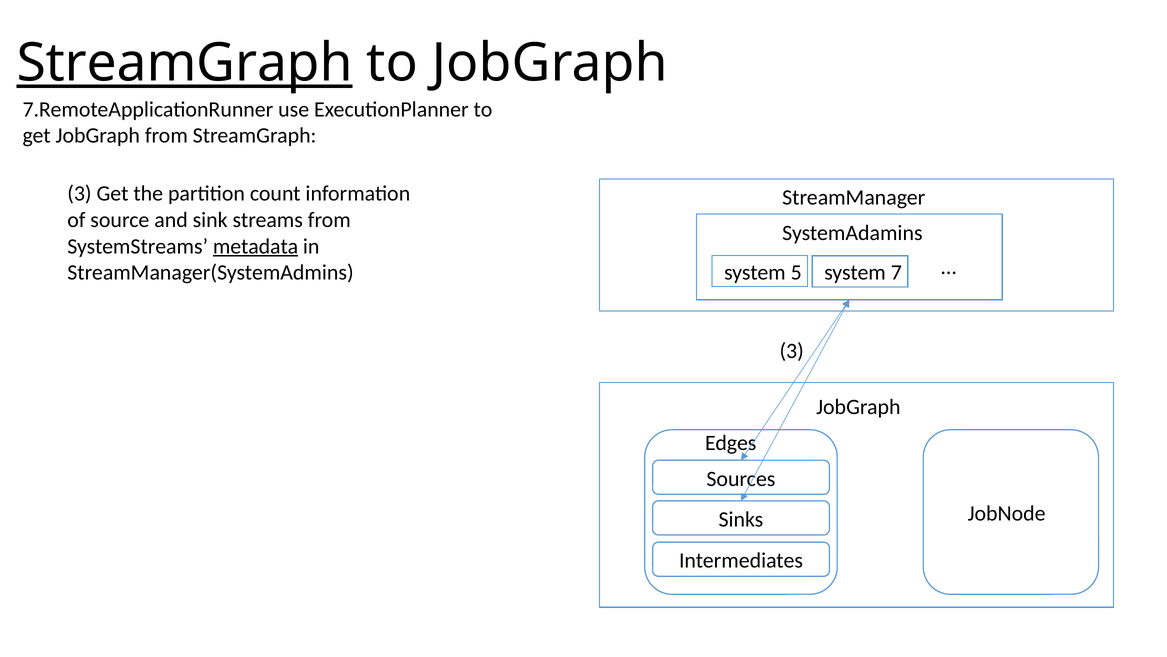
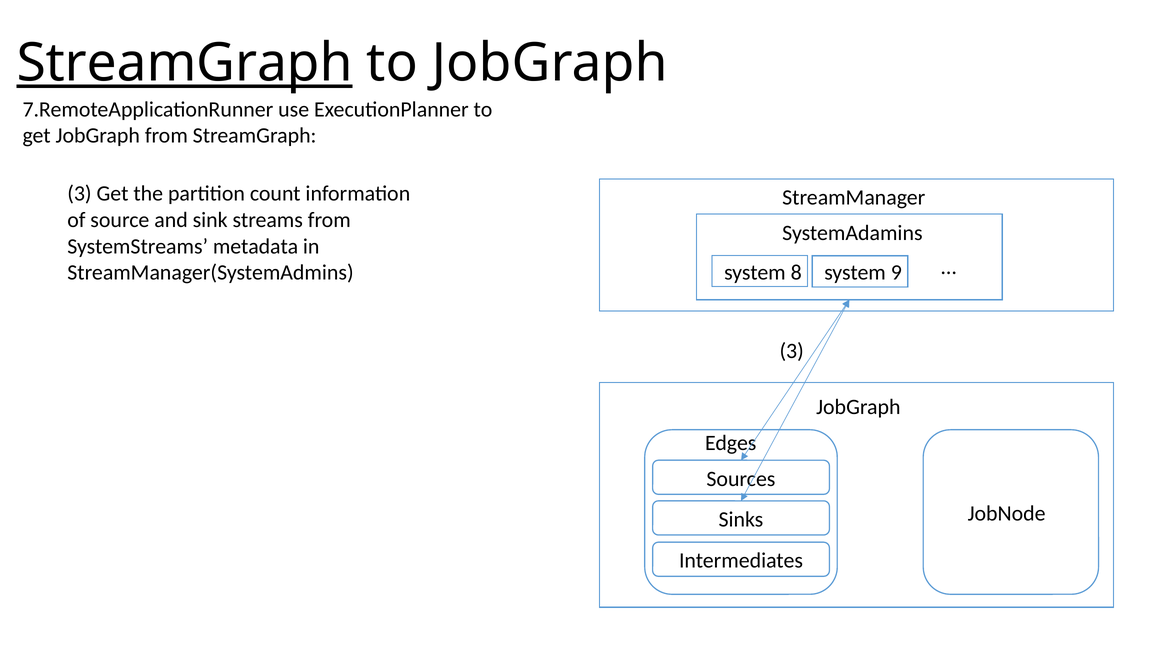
metadata underline: present -> none
5: 5 -> 8
7: 7 -> 9
